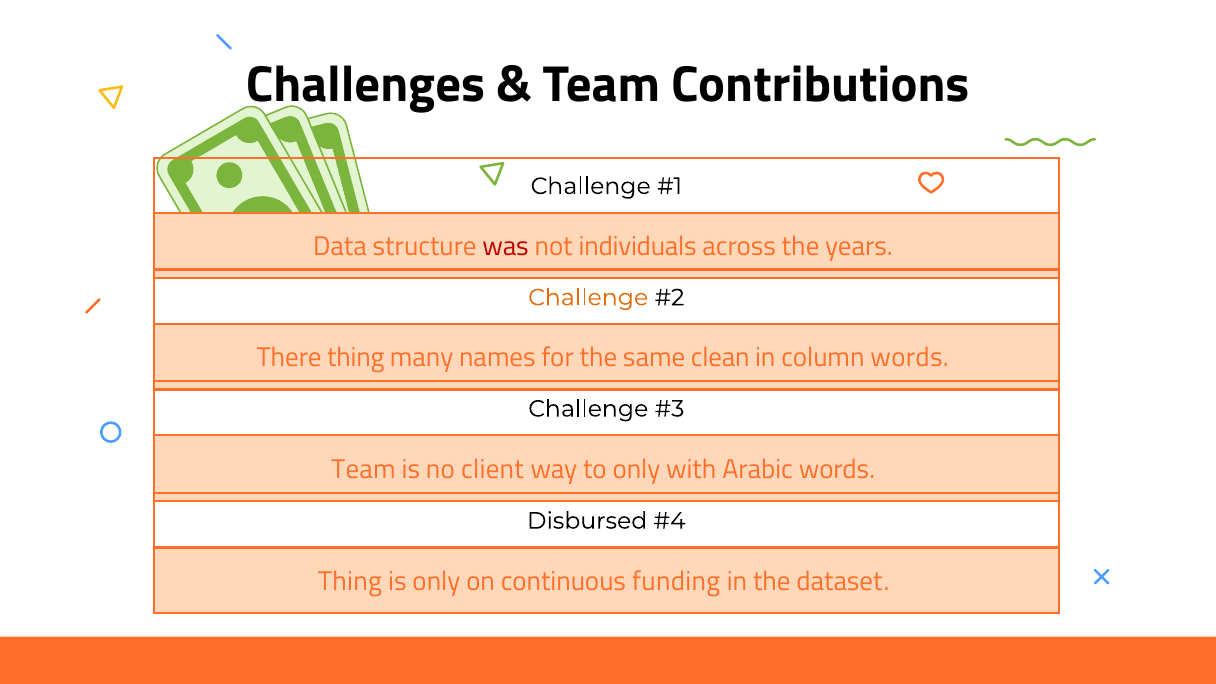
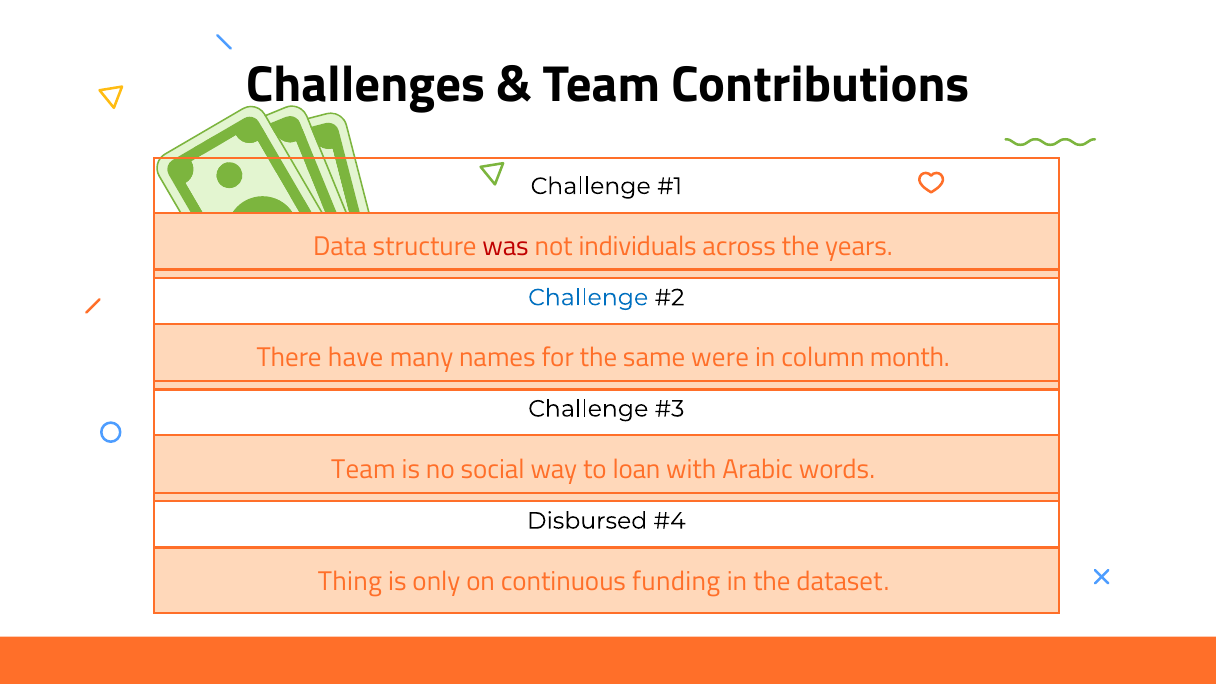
Challenge at (588, 298) colour: orange -> blue
There thing: thing -> have
clean: clean -> were
column words: words -> month
client: client -> social
to only: only -> loan
